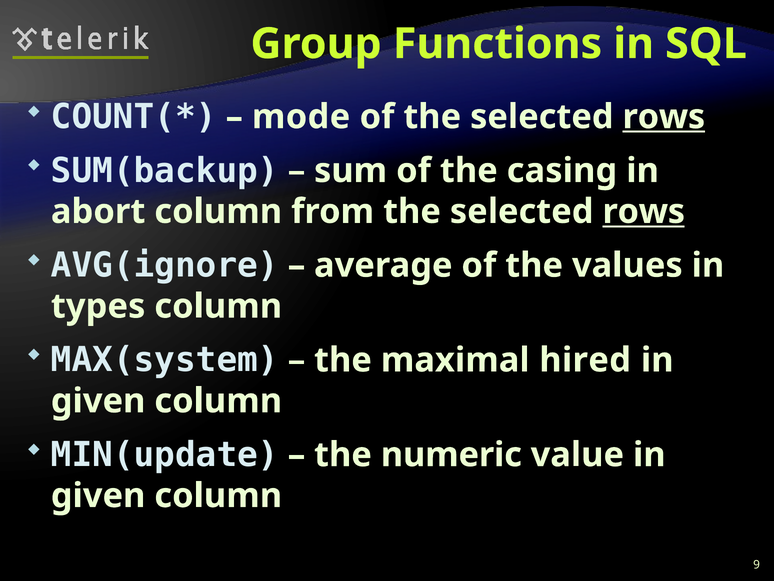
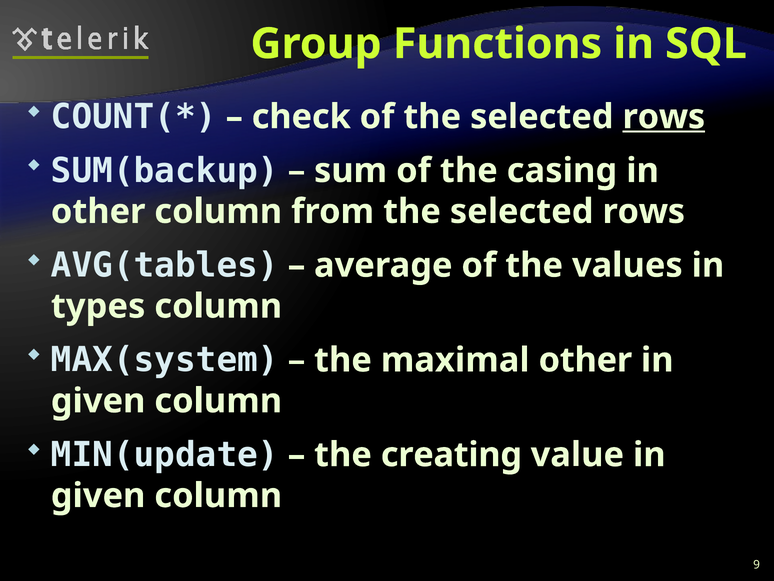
mode: mode -> check
abort at (98, 211): abort -> other
rows at (644, 211) underline: present -> none
AVG(ignore: AVG(ignore -> AVG(tables
maximal hired: hired -> other
numeric: numeric -> creating
